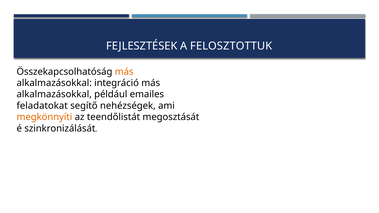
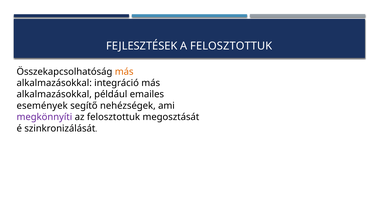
feladatokat: feladatokat -> események
megkönnyíti colour: orange -> purple
az teendőlistát: teendőlistát -> felosztottuk
